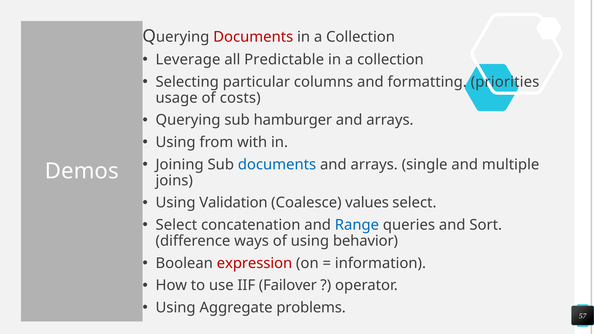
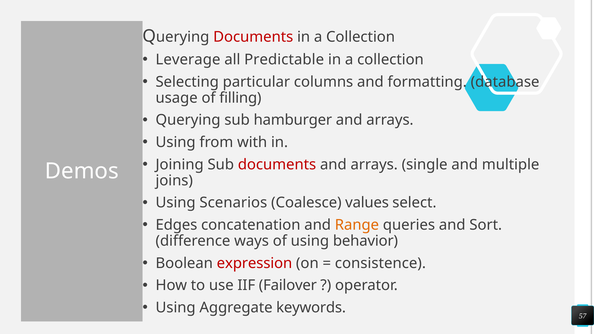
priorities: priorities -> database
costs: costs -> filling
documents at (277, 165) colour: blue -> red
Validation: Validation -> Scenarios
Select at (176, 225): Select -> Edges
Range colour: blue -> orange
information: information -> consistence
problems: problems -> keywords
